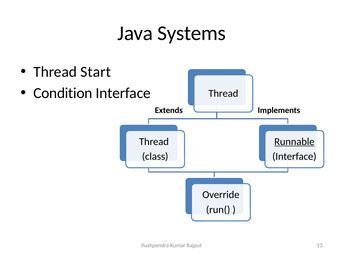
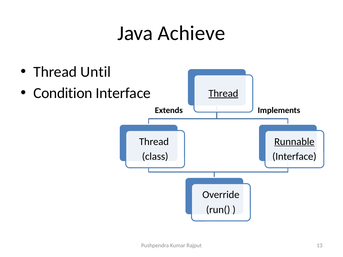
Systems: Systems -> Achieve
Start: Start -> Until
Thread at (223, 93) underline: none -> present
